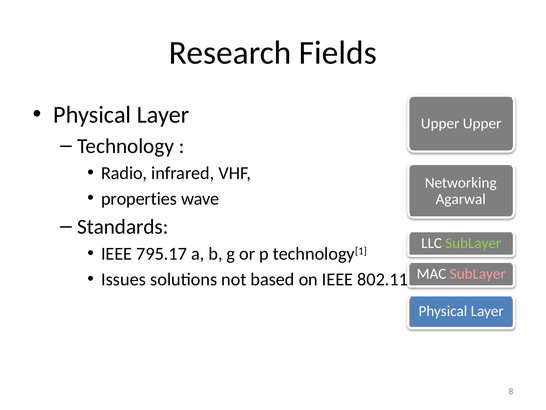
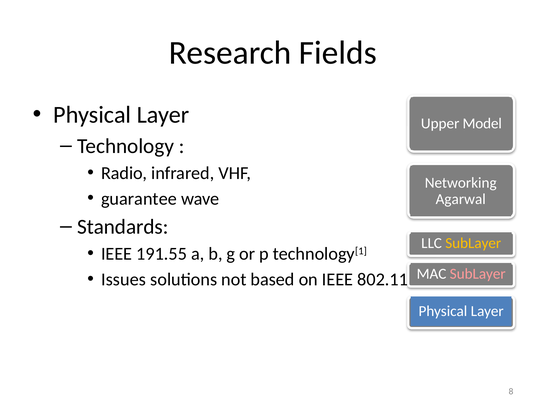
Upper Upper: Upper -> Model
properties: properties -> guarantee
SubLayer at (473, 243) colour: light green -> yellow
795.17: 795.17 -> 191.55
